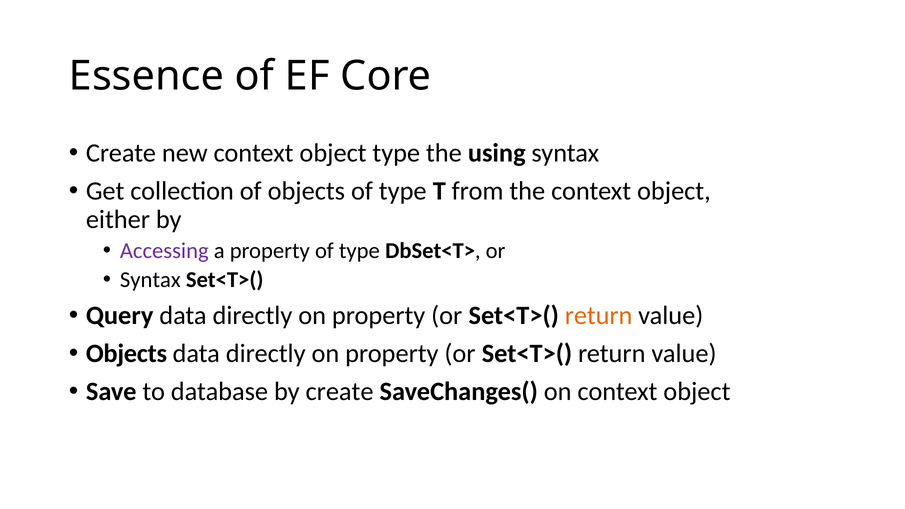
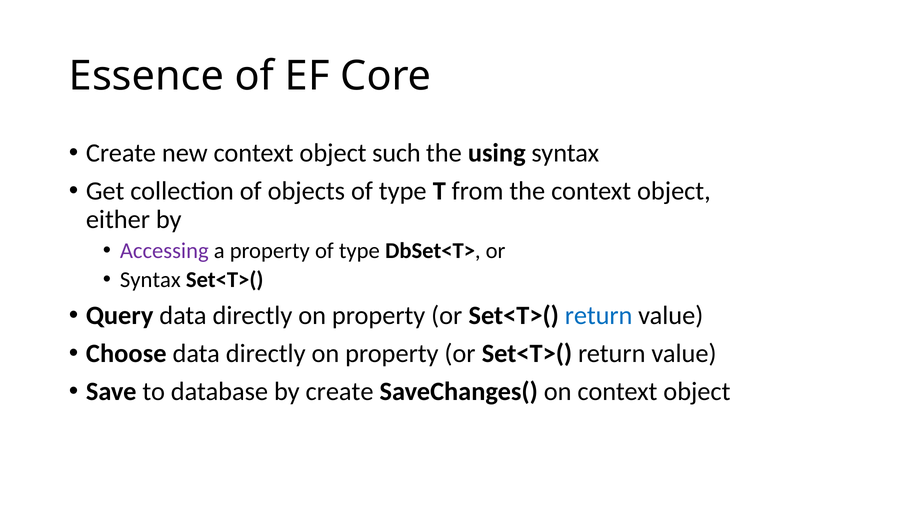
object type: type -> such
return at (599, 316) colour: orange -> blue
Objects at (126, 354): Objects -> Choose
